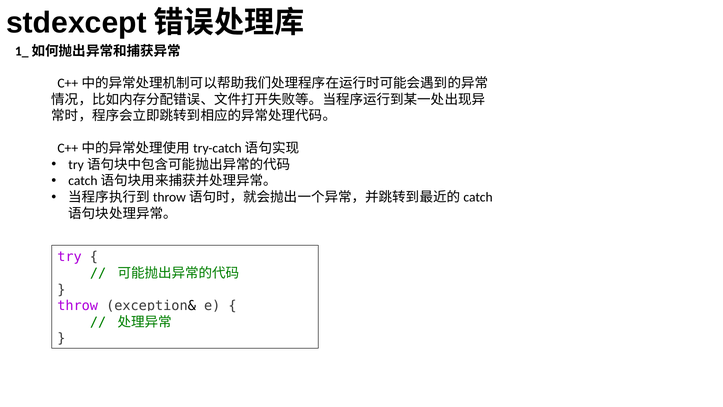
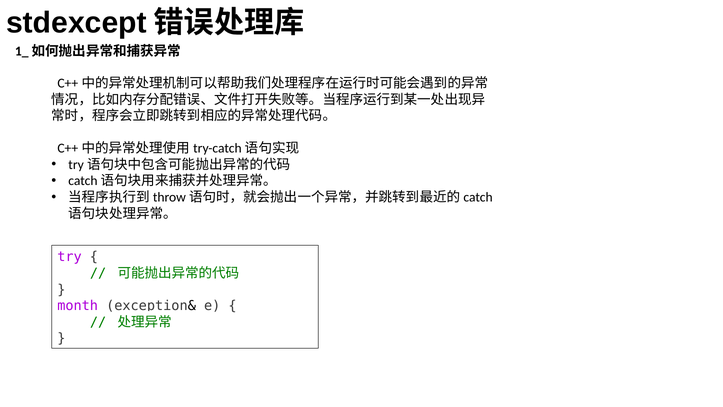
throw: throw -> month
